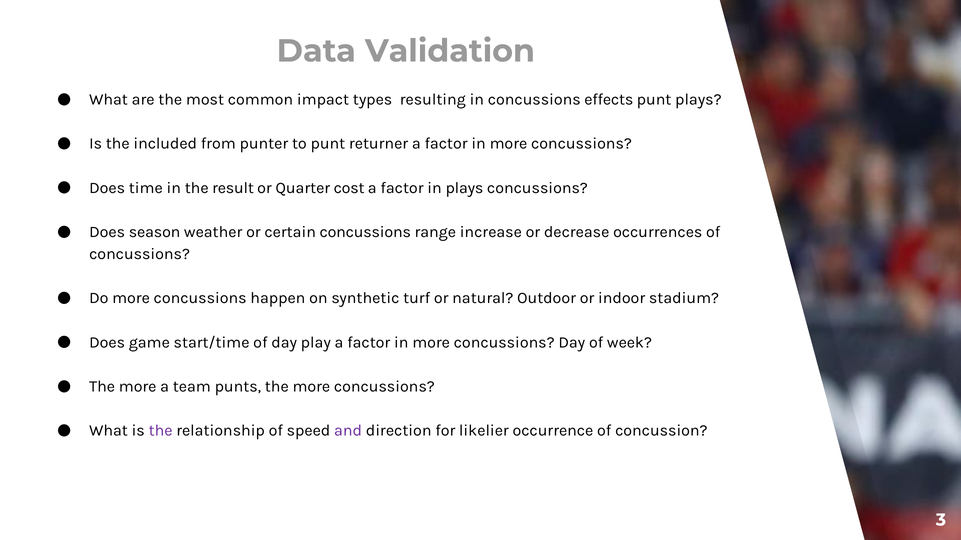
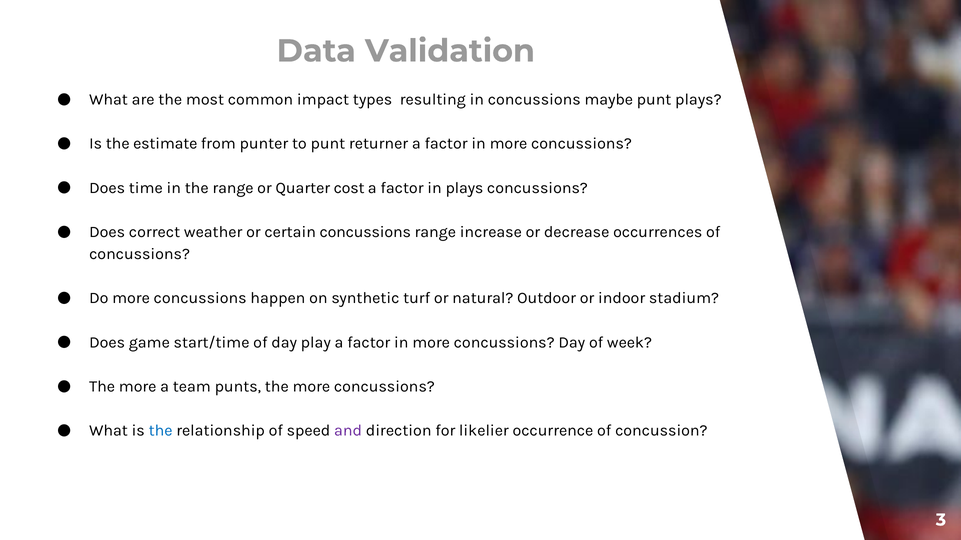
effects: effects -> maybe
included: included -> estimate
the result: result -> range
season: season -> correct
the at (161, 431) colour: purple -> blue
